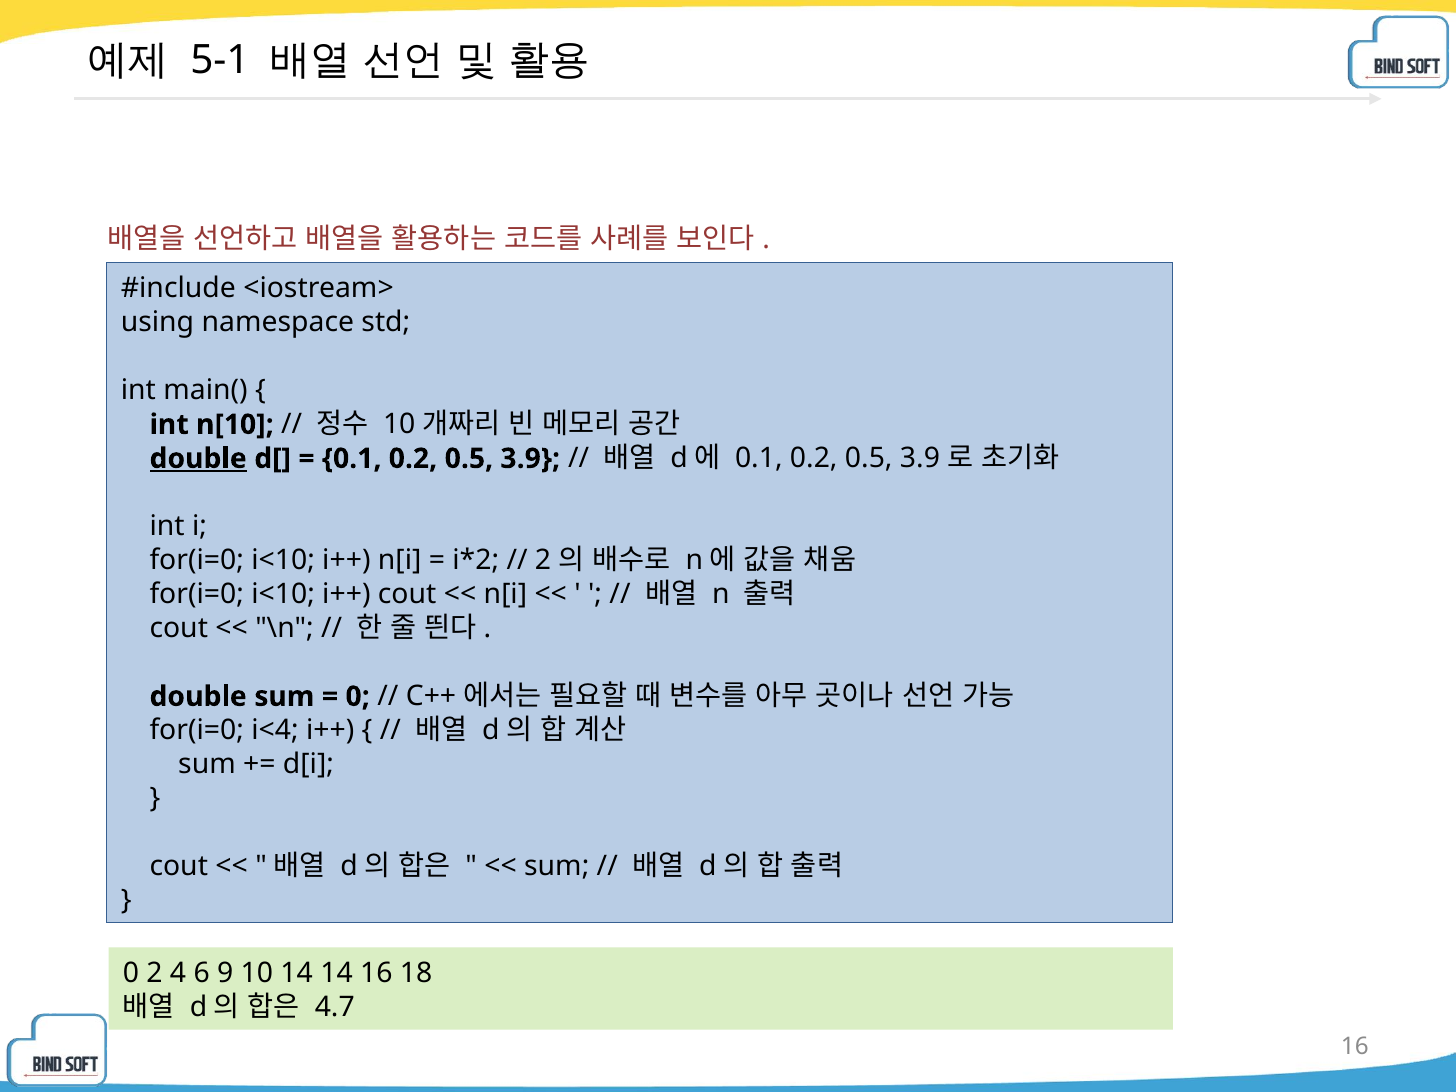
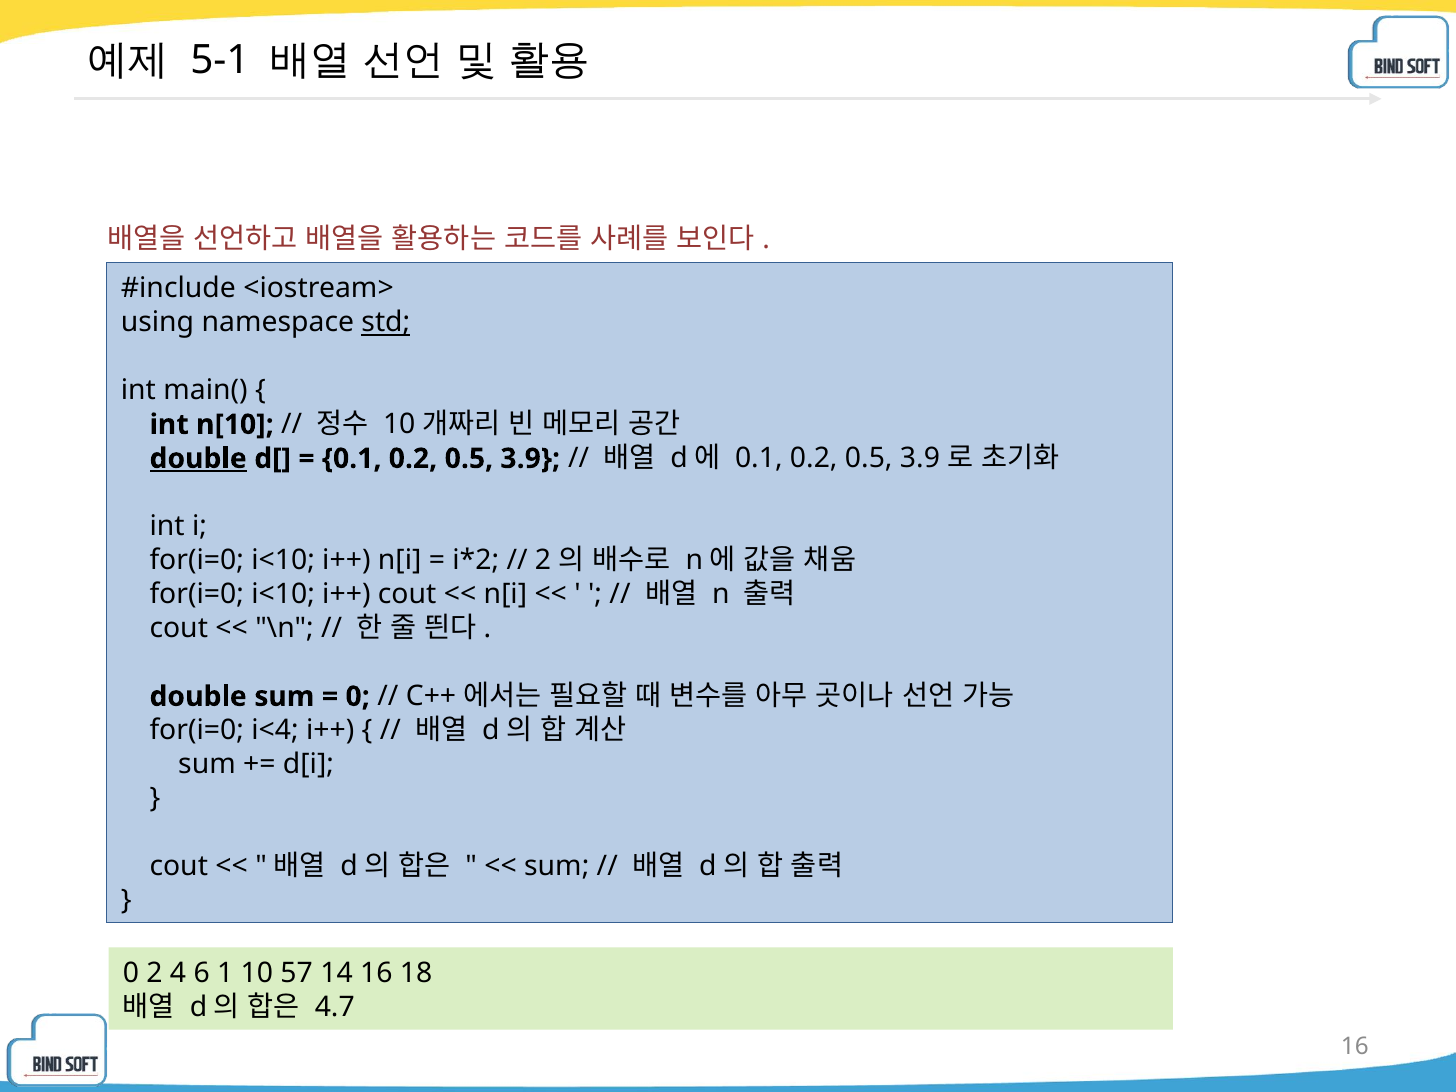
std underline: none -> present
9: 9 -> 1
10 14: 14 -> 57
